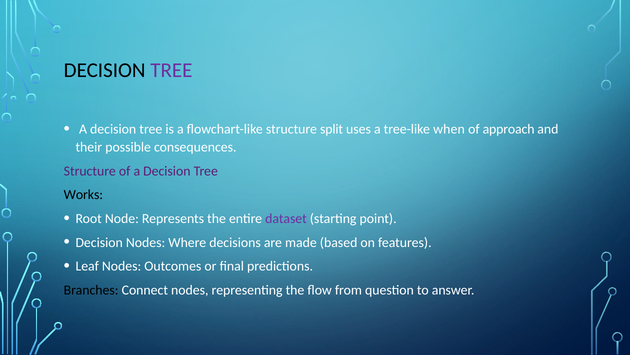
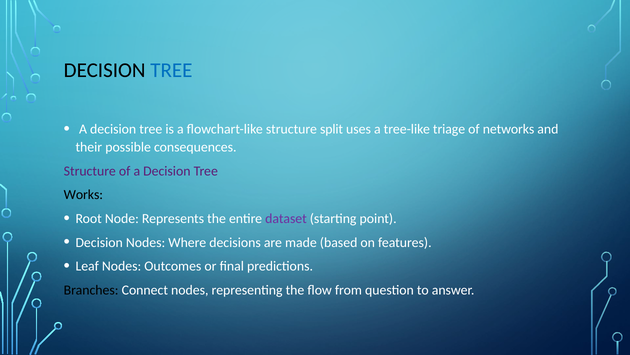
TREE at (171, 70) colour: purple -> blue
when: when -> triage
approach: approach -> networks
